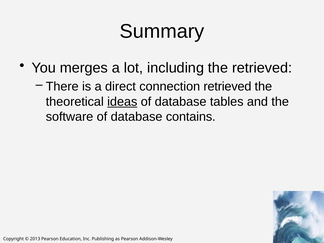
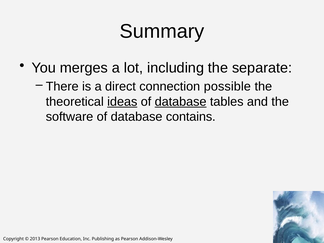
the retrieved: retrieved -> separate
connection retrieved: retrieved -> possible
database at (181, 102) underline: none -> present
